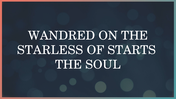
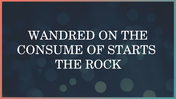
STARLESS: STARLESS -> CONSUME
SOUL: SOUL -> ROCK
